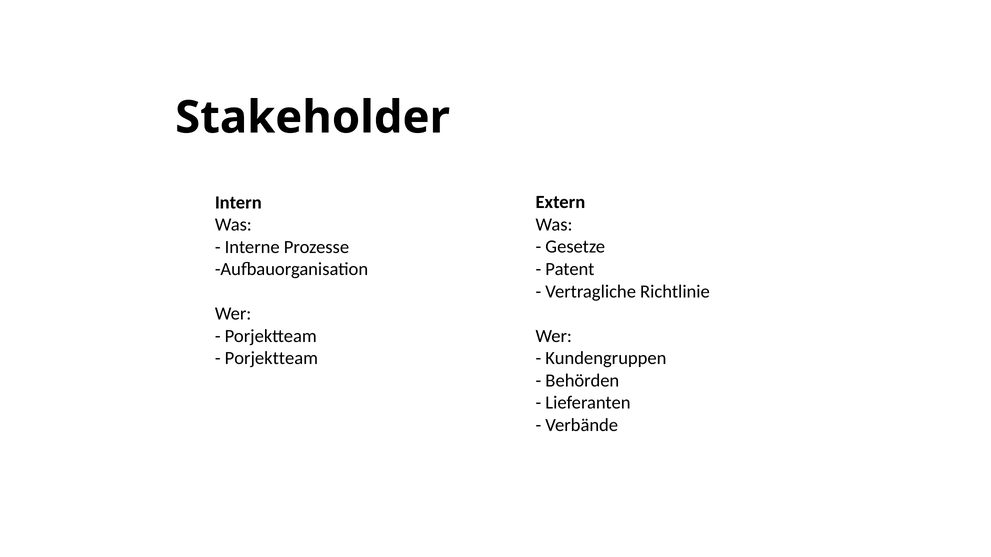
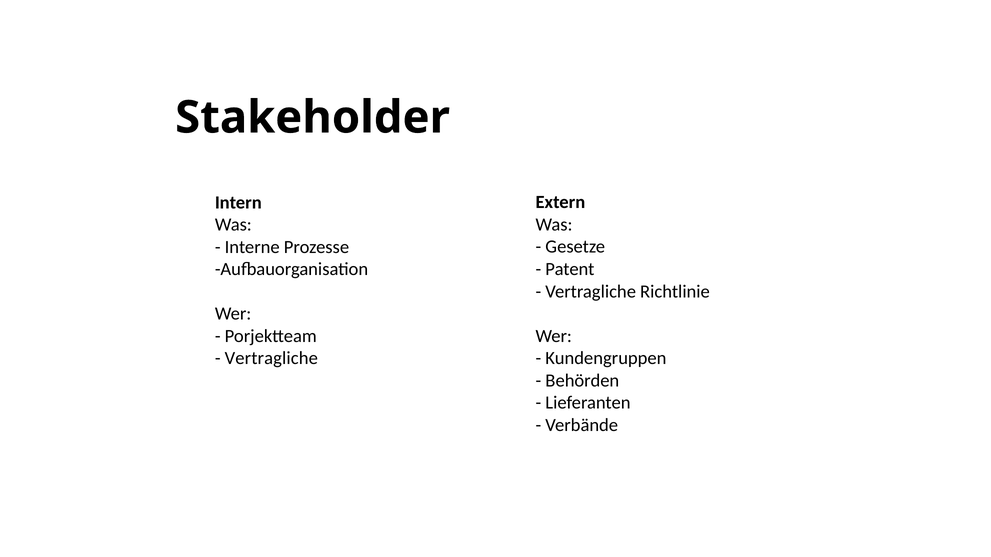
Porjektteam at (271, 359): Porjektteam -> Vertragliche
